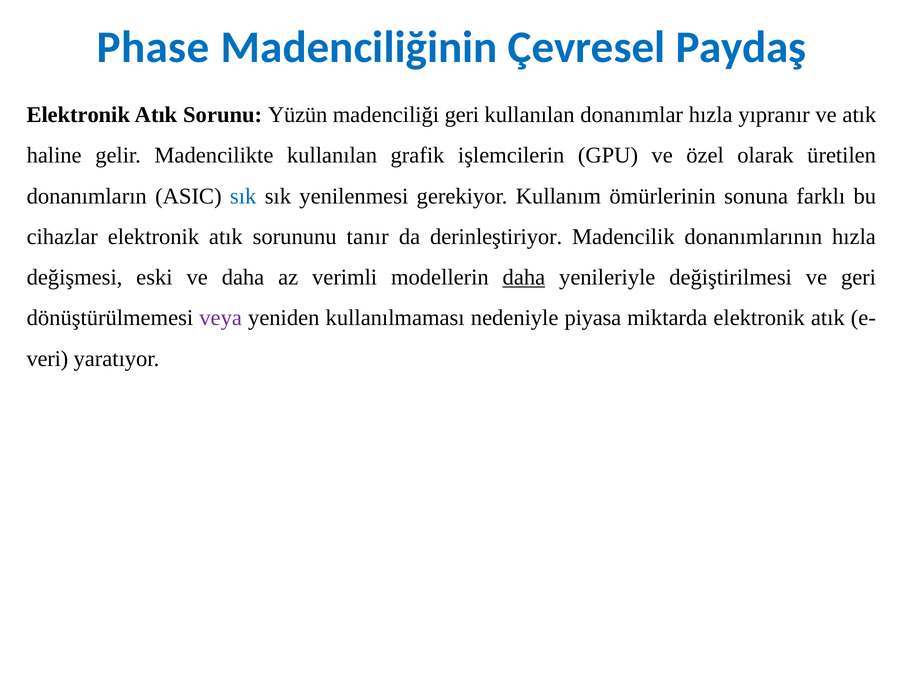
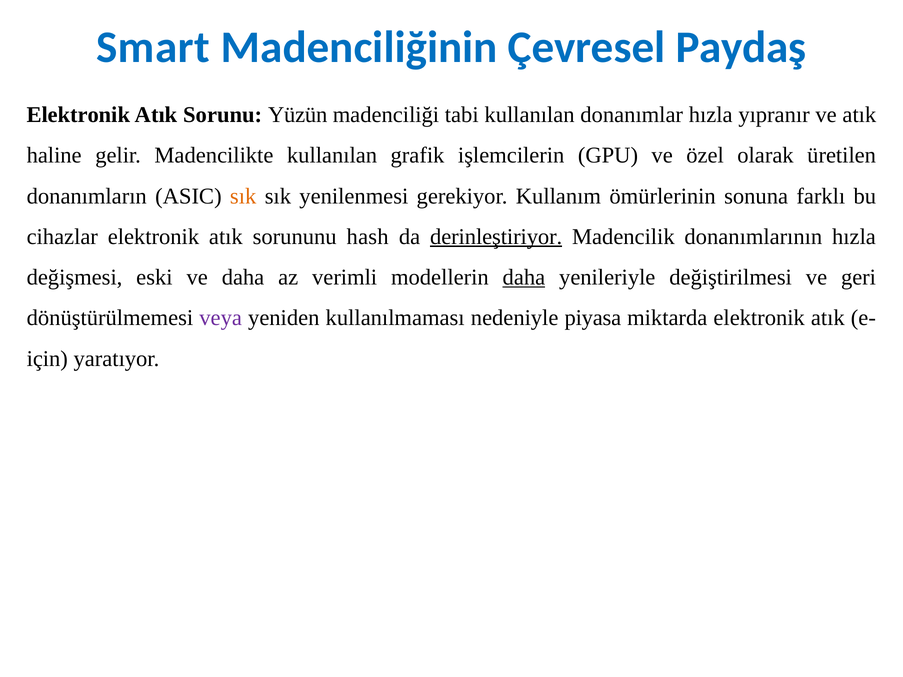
Phase: Phase -> Smart
madenciliği geri: geri -> tabi
sık at (243, 196) colour: blue -> orange
tanır: tanır -> hash
derinleştiriyor underline: none -> present
veri: veri -> için
